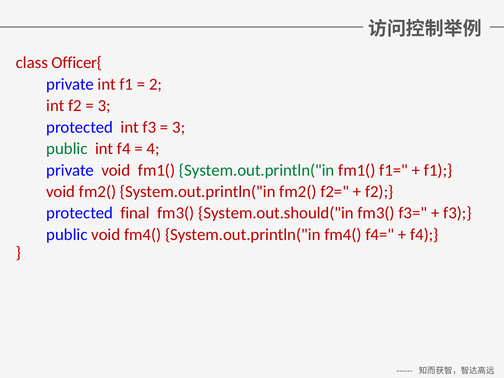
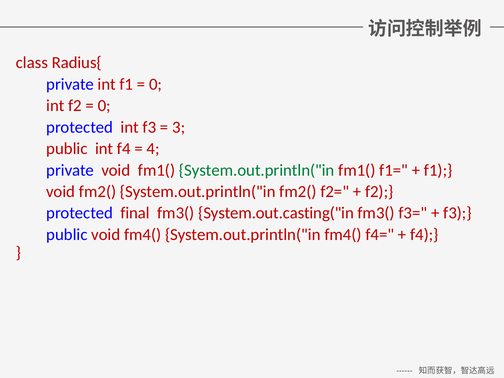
Officer{: Officer{ -> Radius{
2 at (156, 84): 2 -> 0
3 at (104, 106): 3 -> 0
public at (67, 149) colour: green -> red
System.out.should("in: System.out.should("in -> System.out.casting("in
